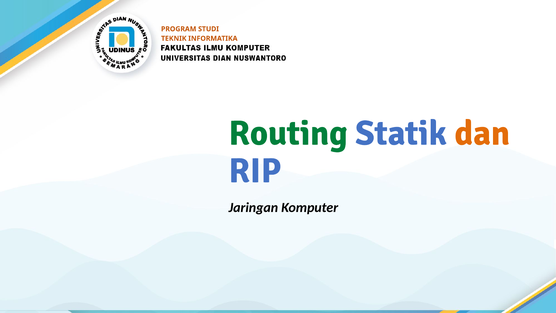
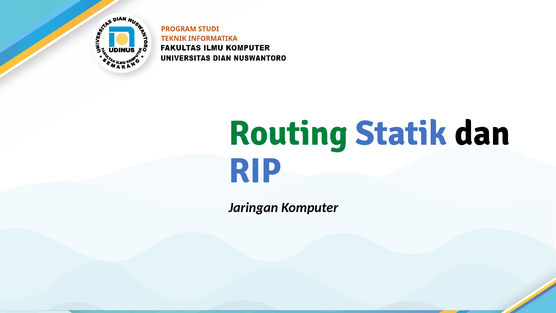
dan colour: orange -> black
